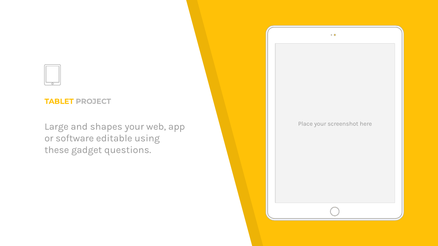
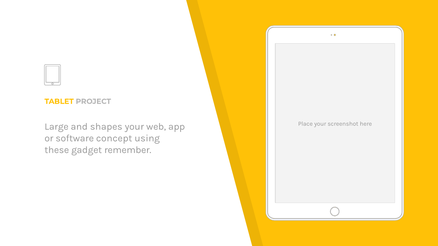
editable: editable -> concept
questions: questions -> remember
